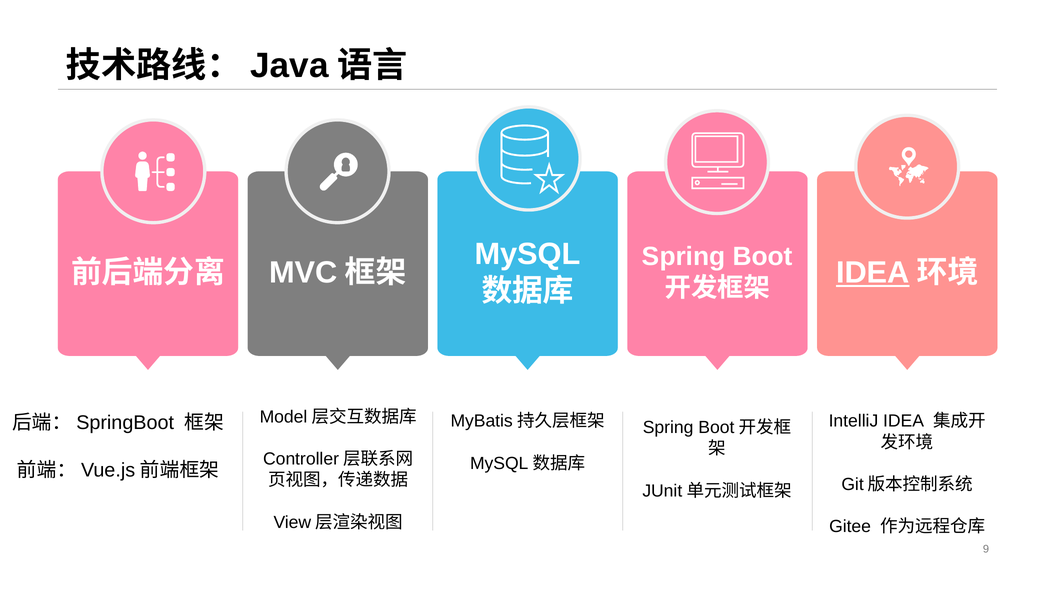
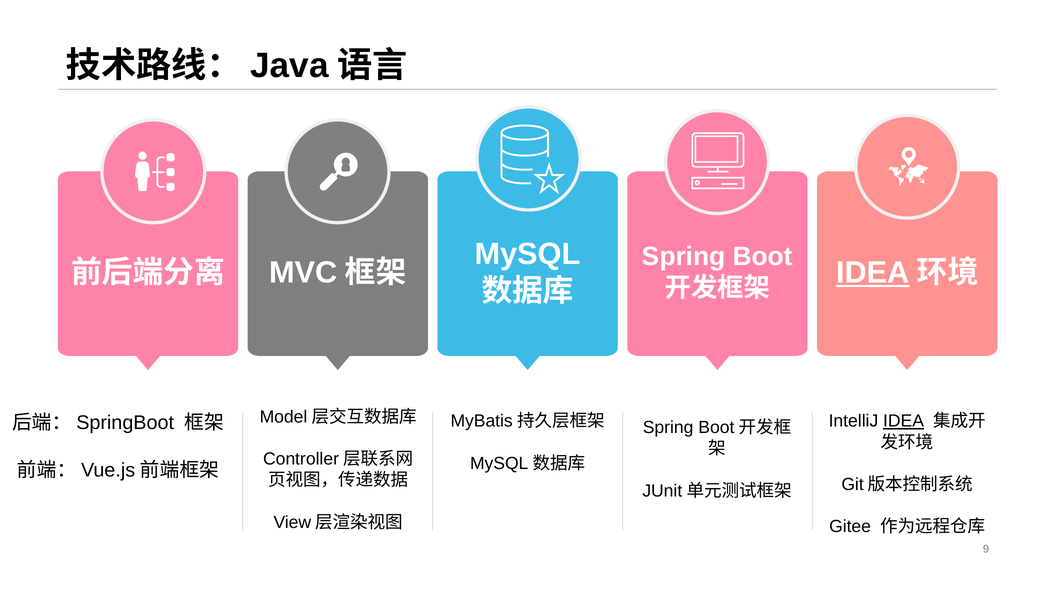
IDEA at (904, 422) underline: none -> present
